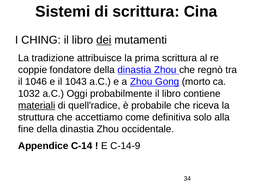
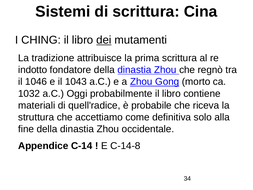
coppie: coppie -> indotto
materiali underline: present -> none
C-14-9: C-14-9 -> C-14-8
